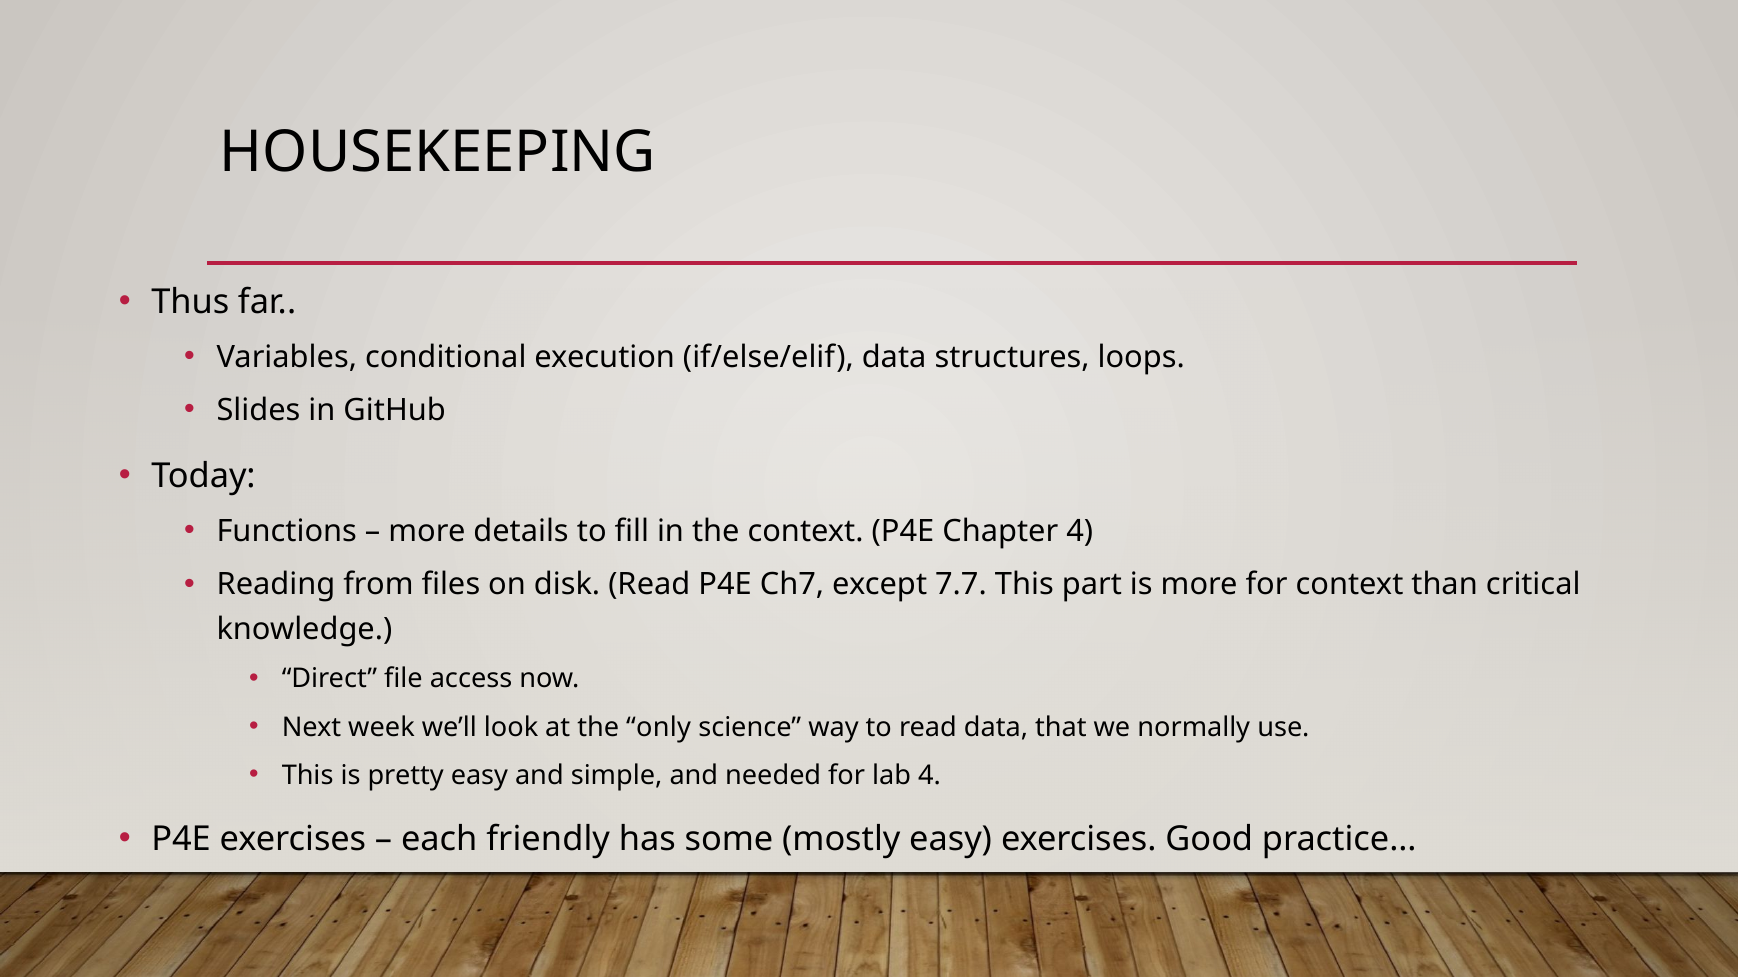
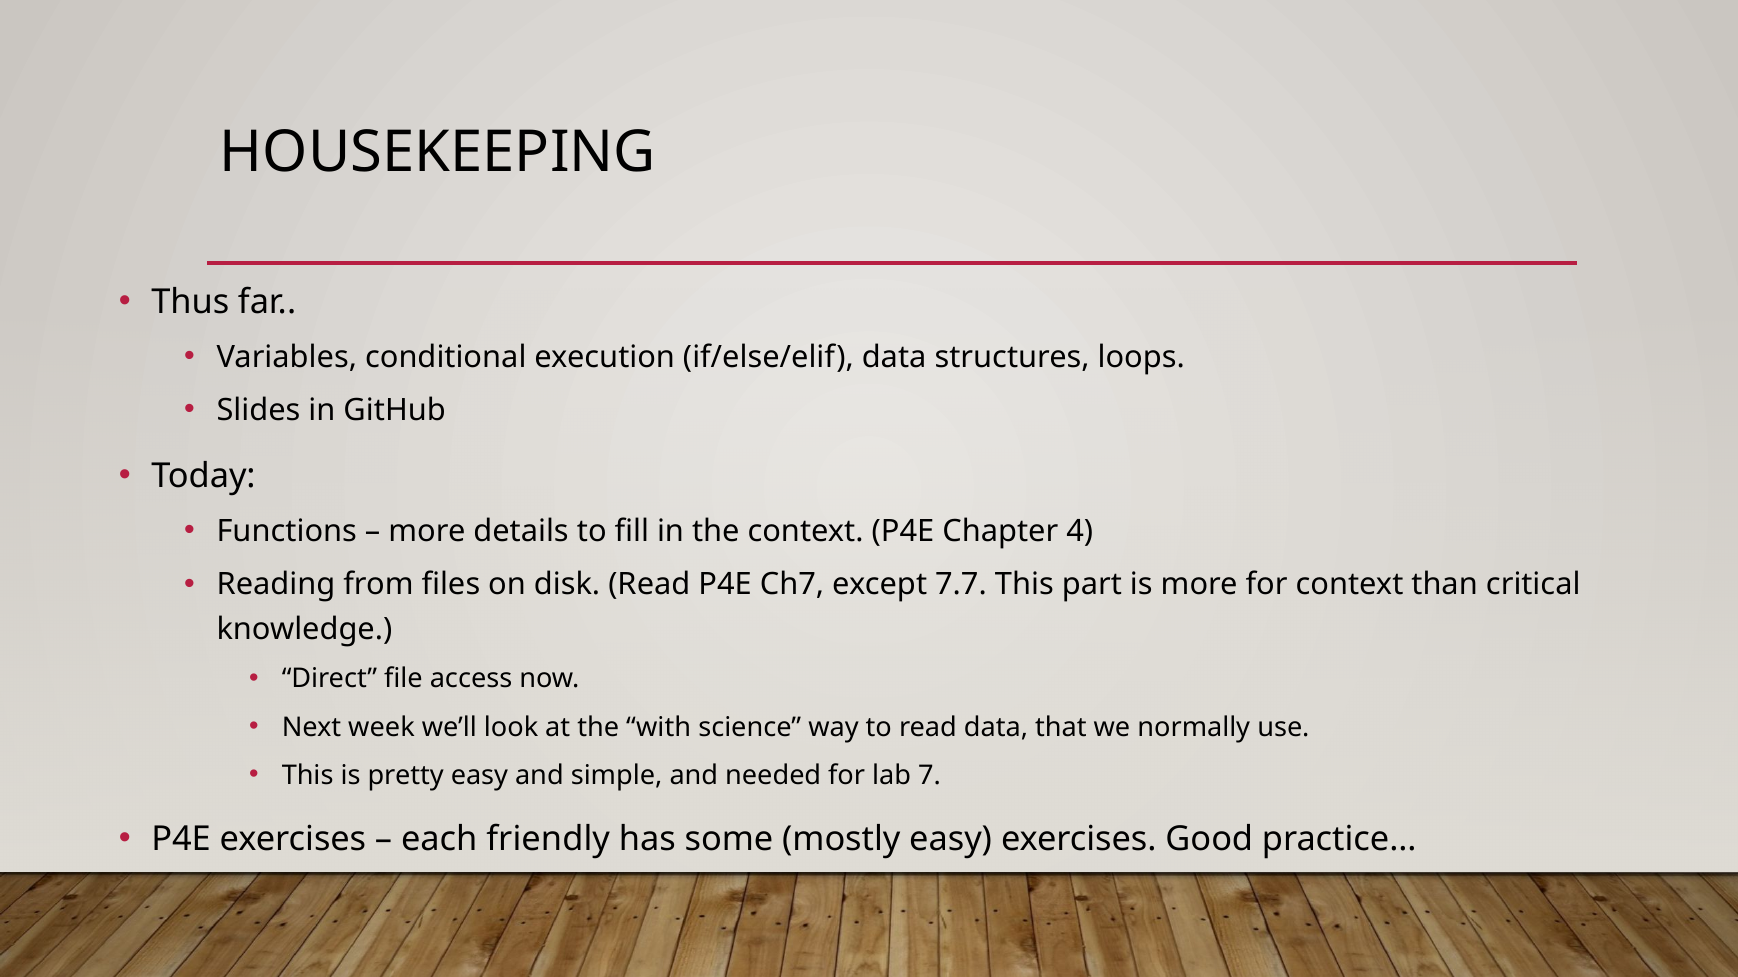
only: only -> with
lab 4: 4 -> 7
